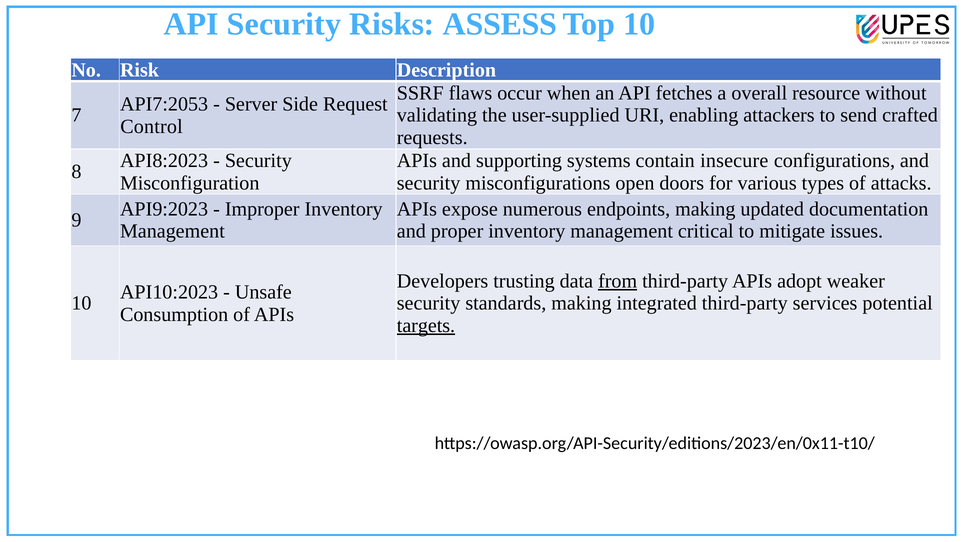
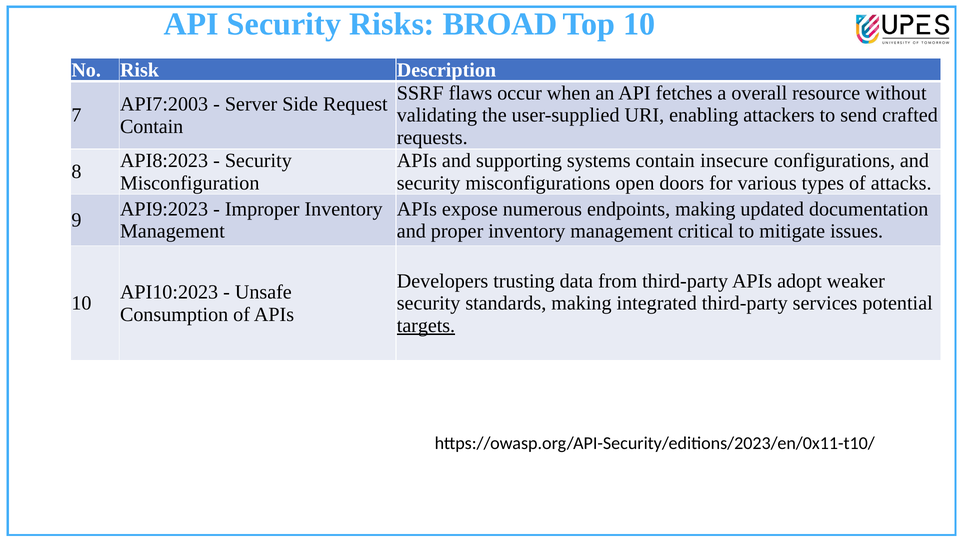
ASSESS: ASSESS -> BROAD
API7:2053: API7:2053 -> API7:2003
Control at (152, 126): Control -> Contain
from underline: present -> none
